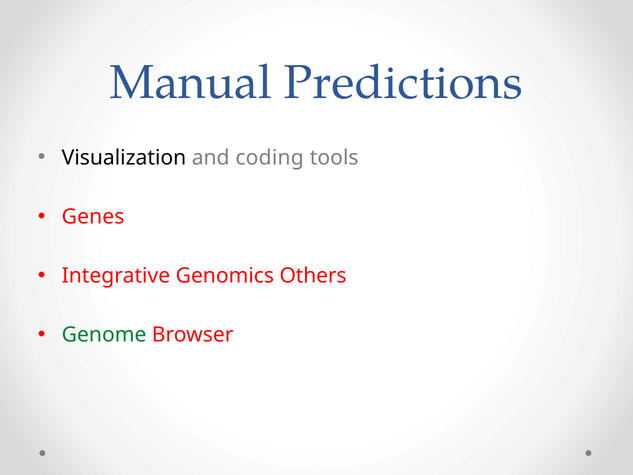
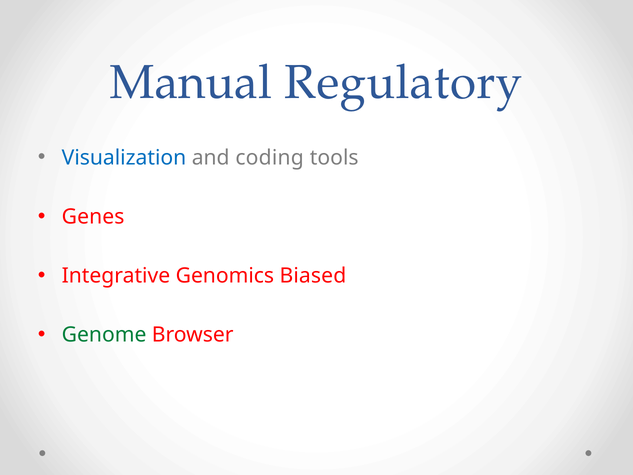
Predictions: Predictions -> Regulatory
Visualization colour: black -> blue
Others: Others -> Biased
